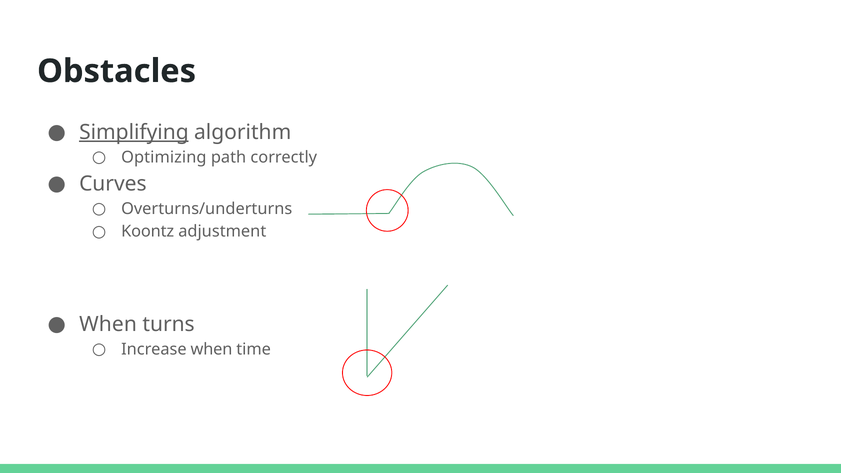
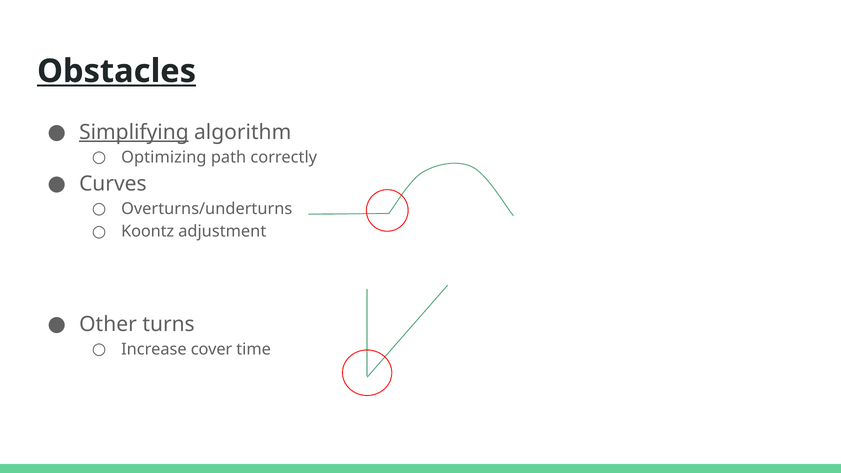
Obstacles underline: none -> present
When at (108, 324): When -> Other
Increase when: when -> cover
